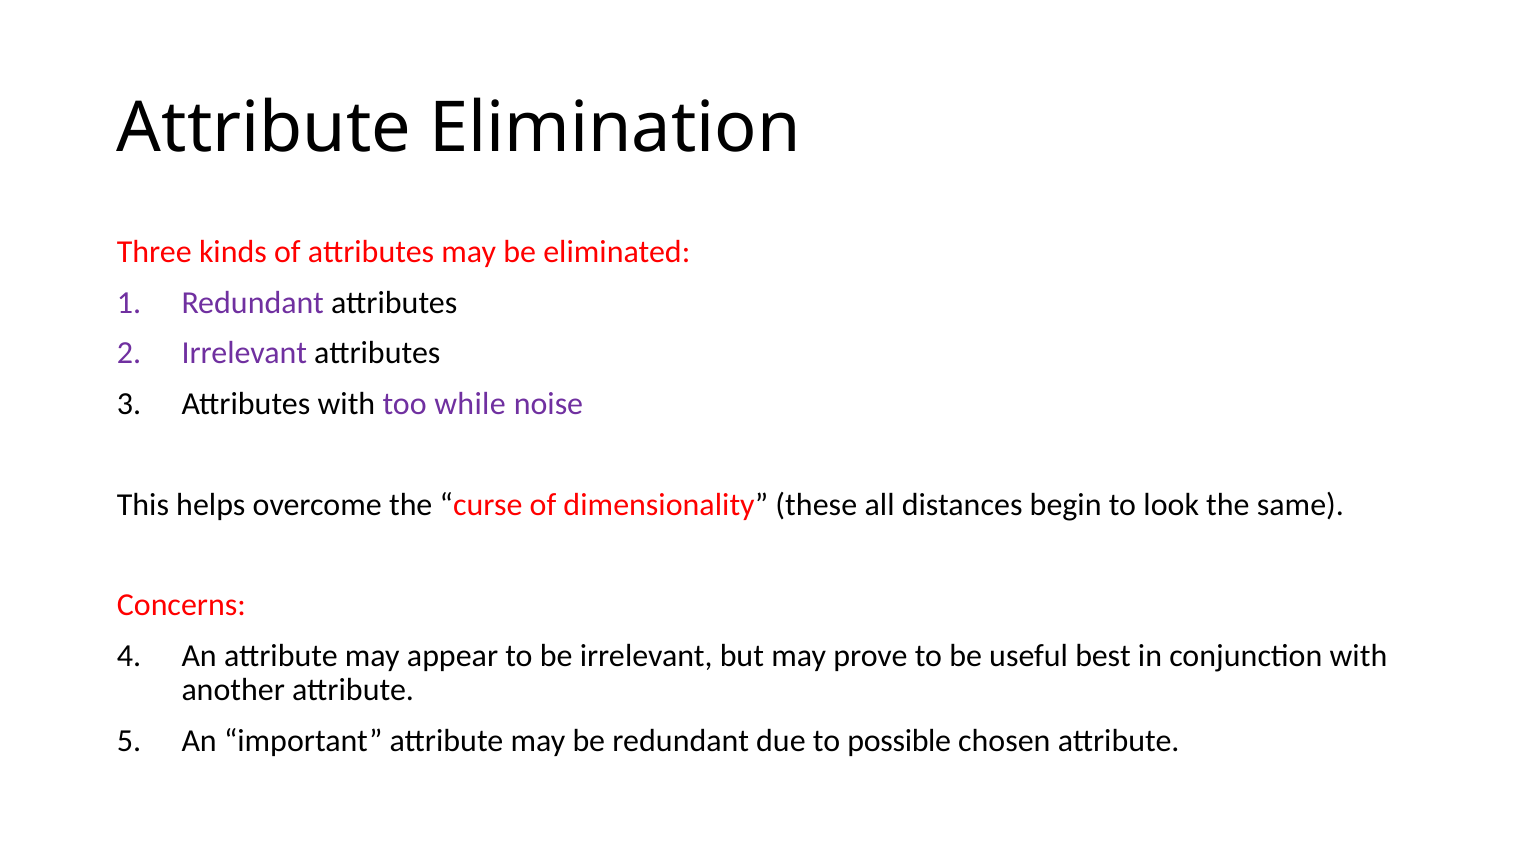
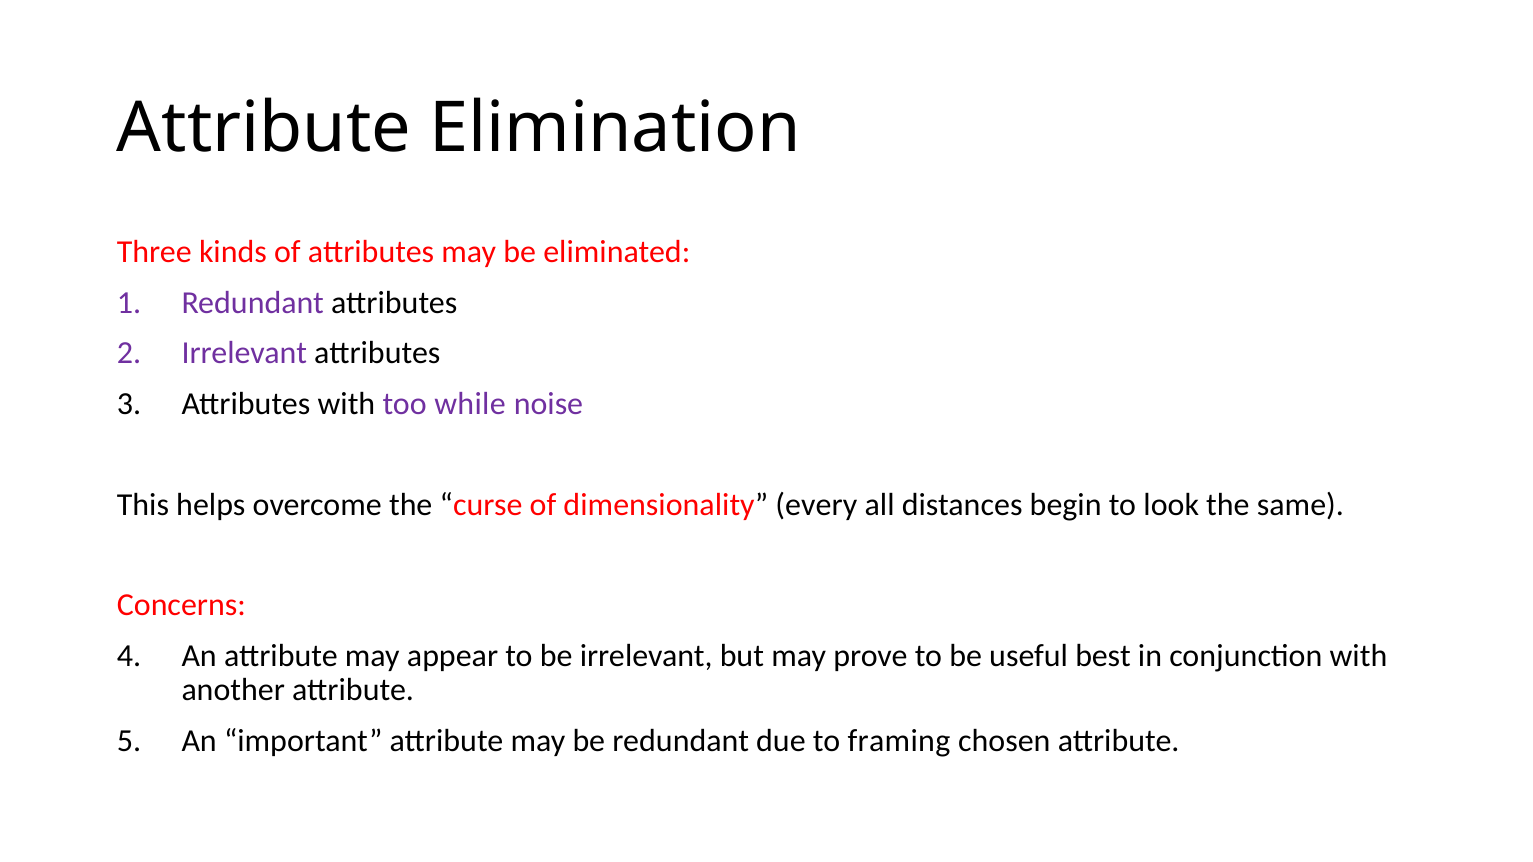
these: these -> every
possible: possible -> framing
